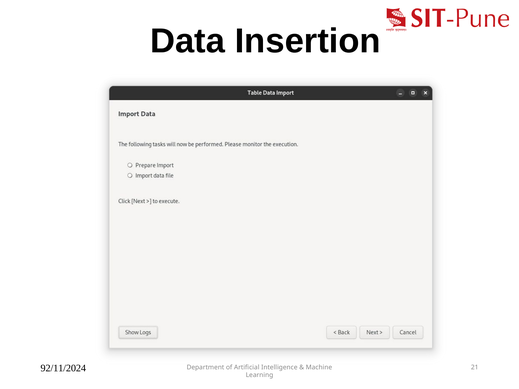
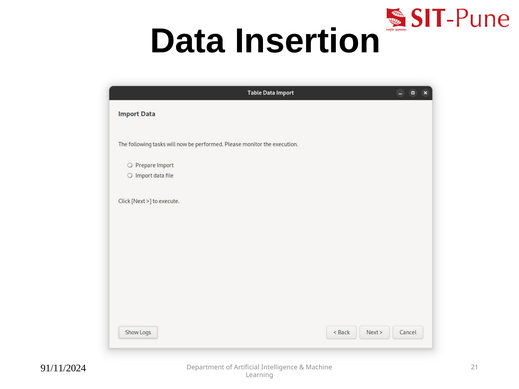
92/11/2024: 92/11/2024 -> 91/11/2024
